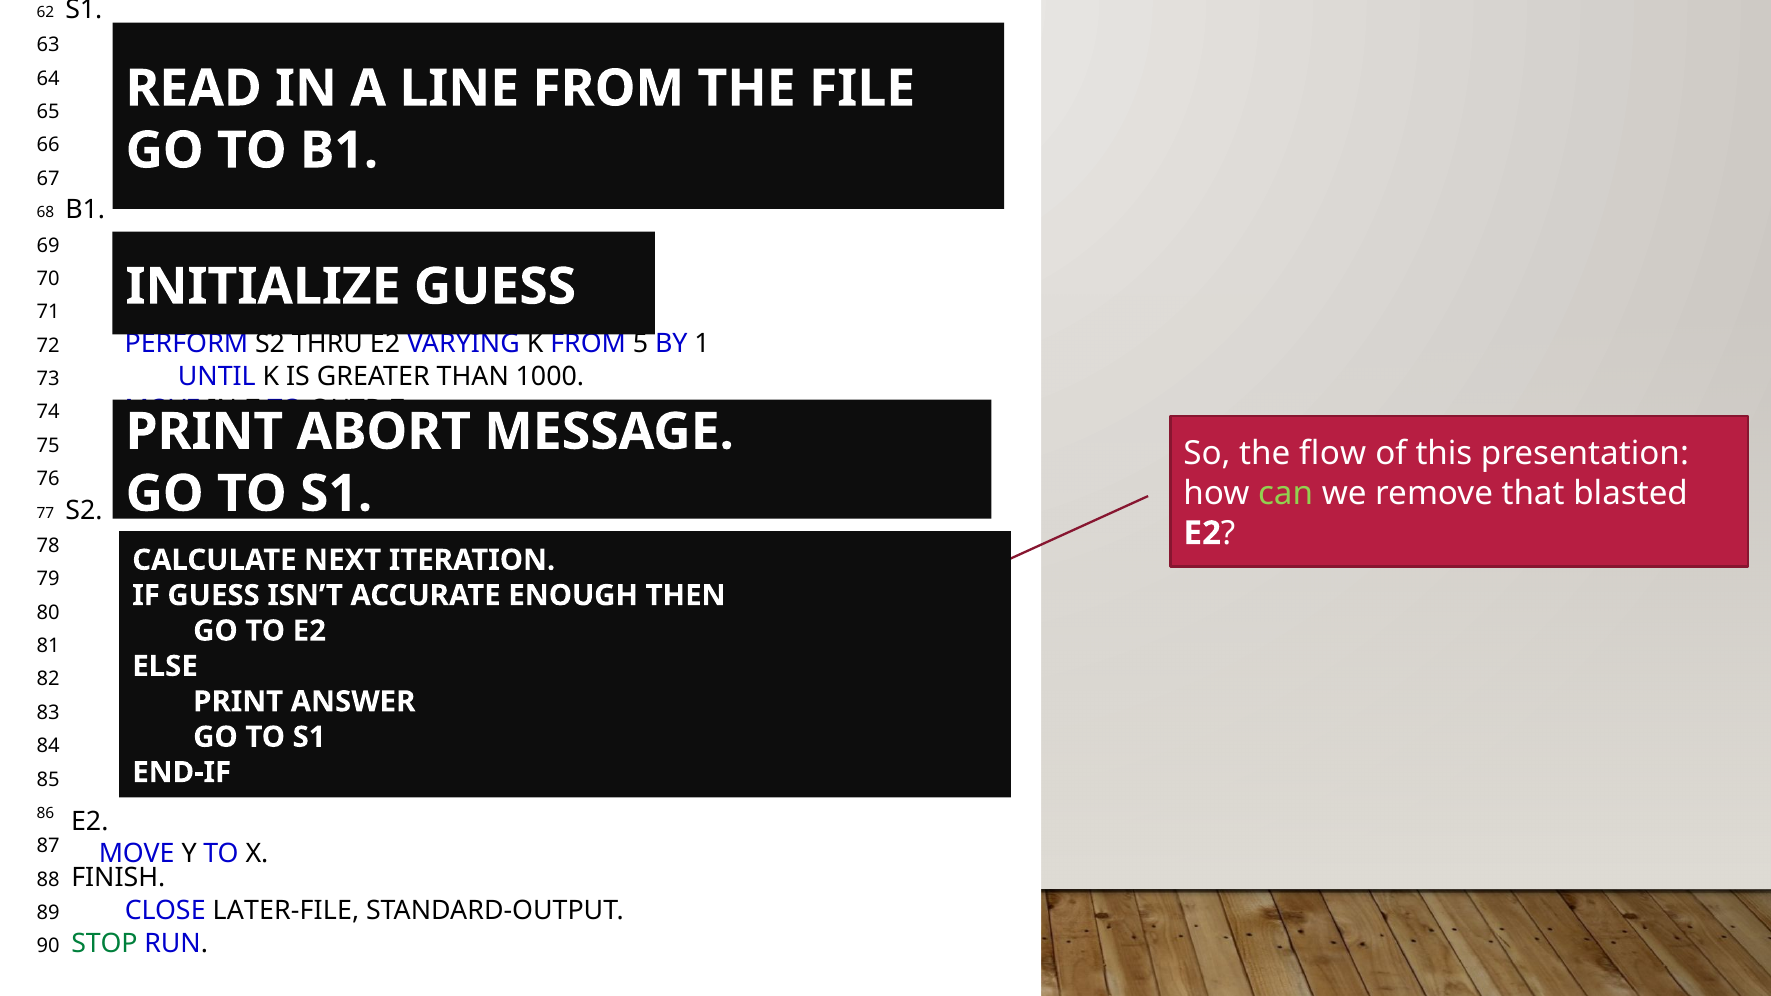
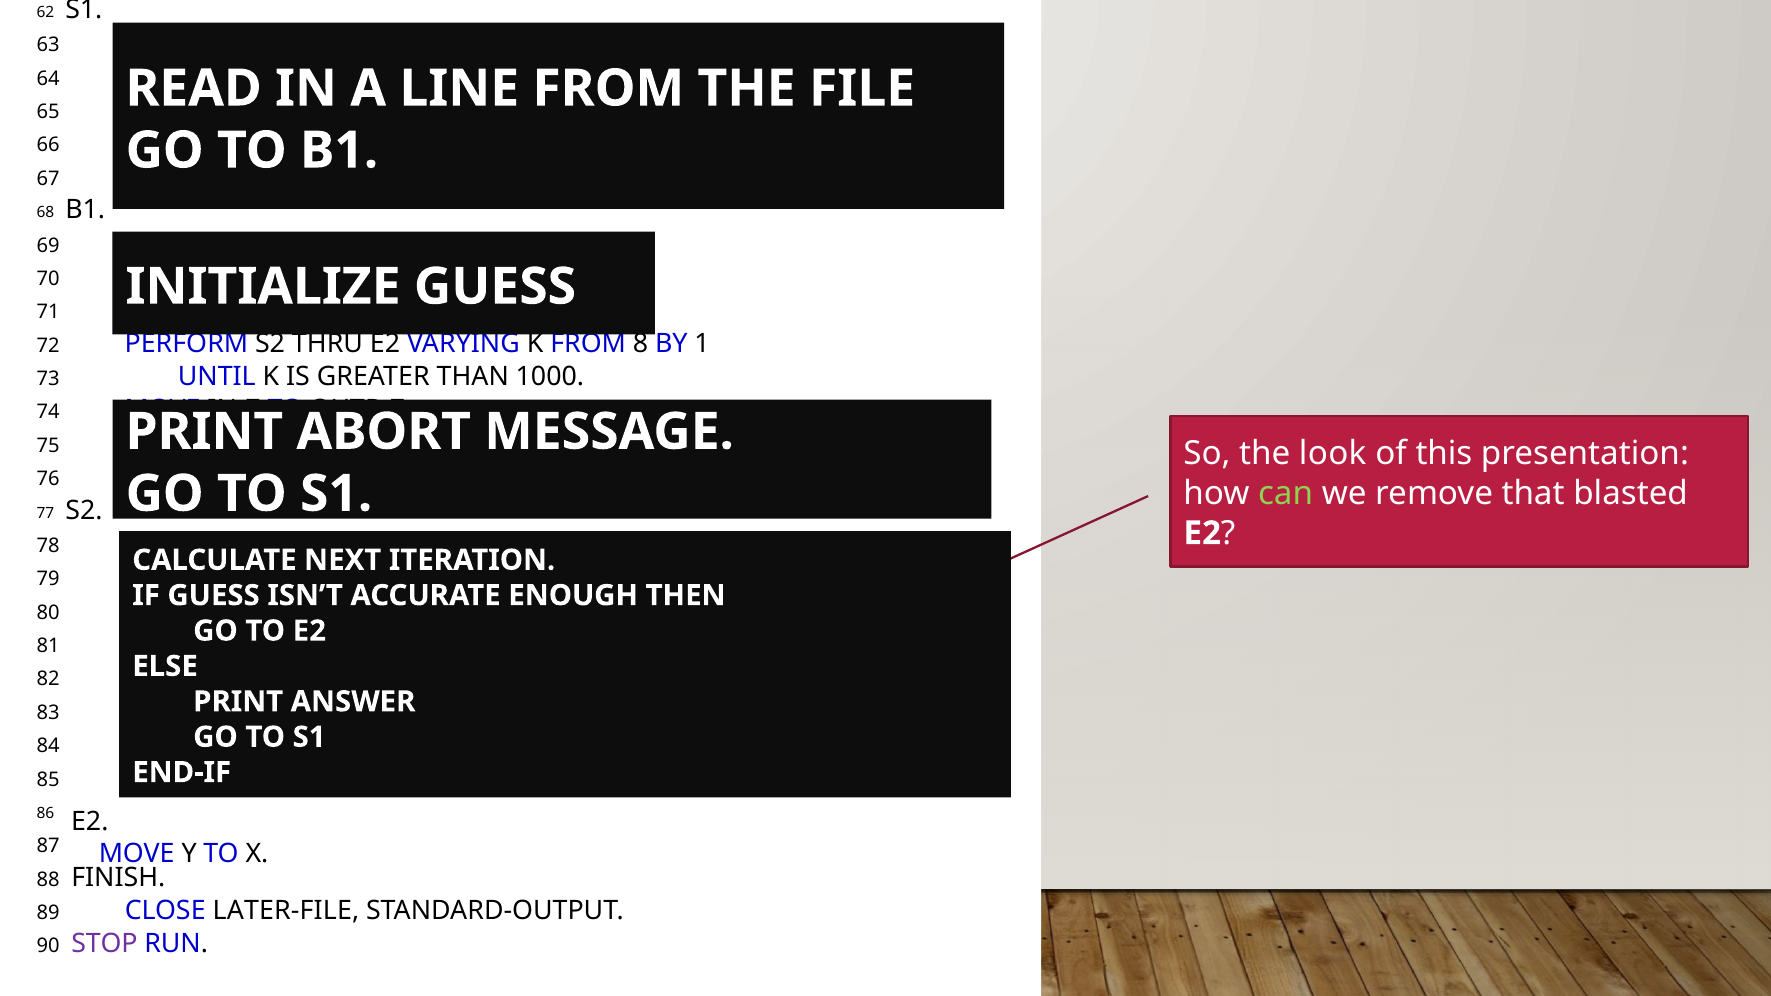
5: 5 -> 8
flow: flow -> look
STOP colour: green -> purple
